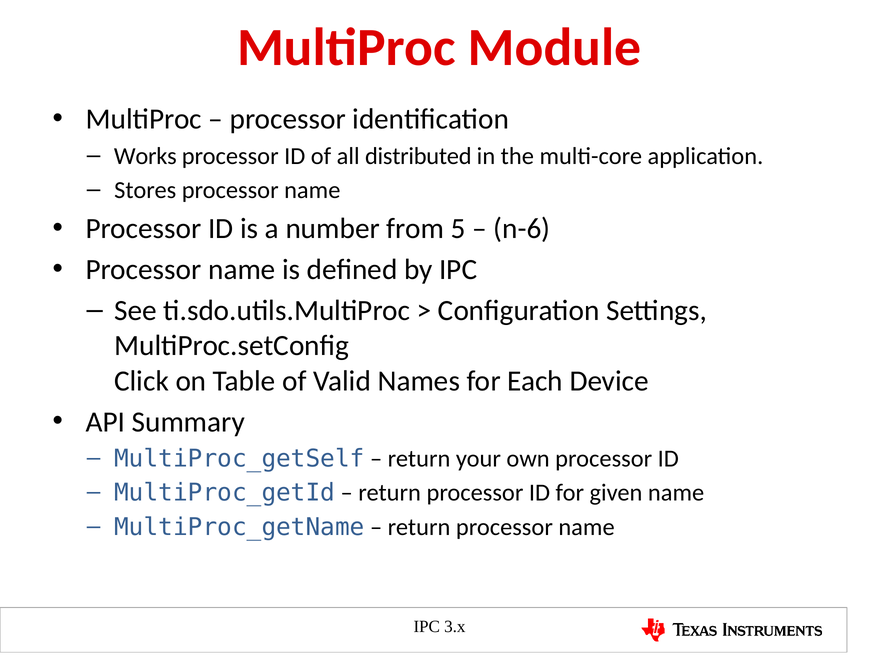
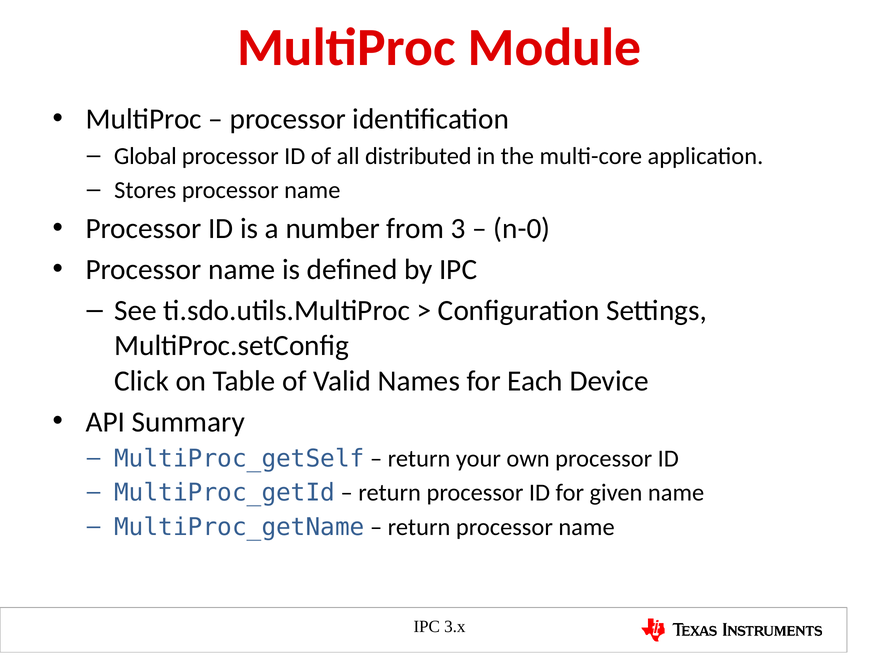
Works: Works -> Global
5: 5 -> 3
n-6: n-6 -> n-0
